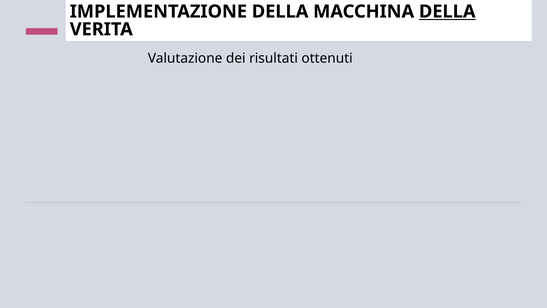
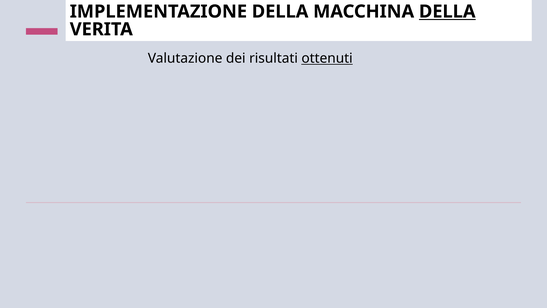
ottenuti underline: none -> present
